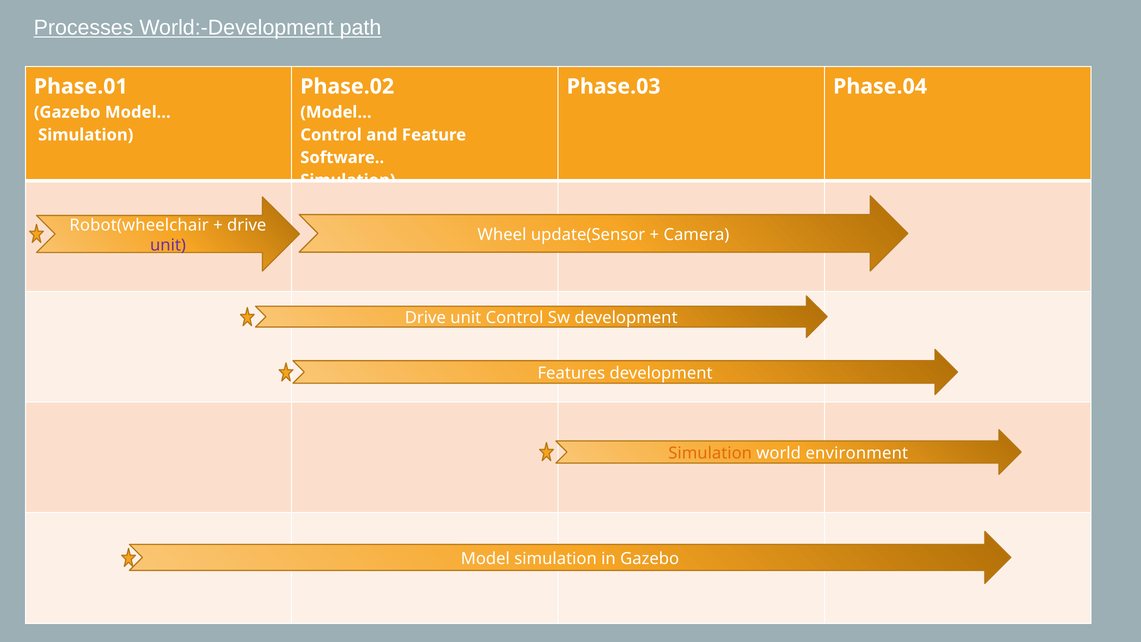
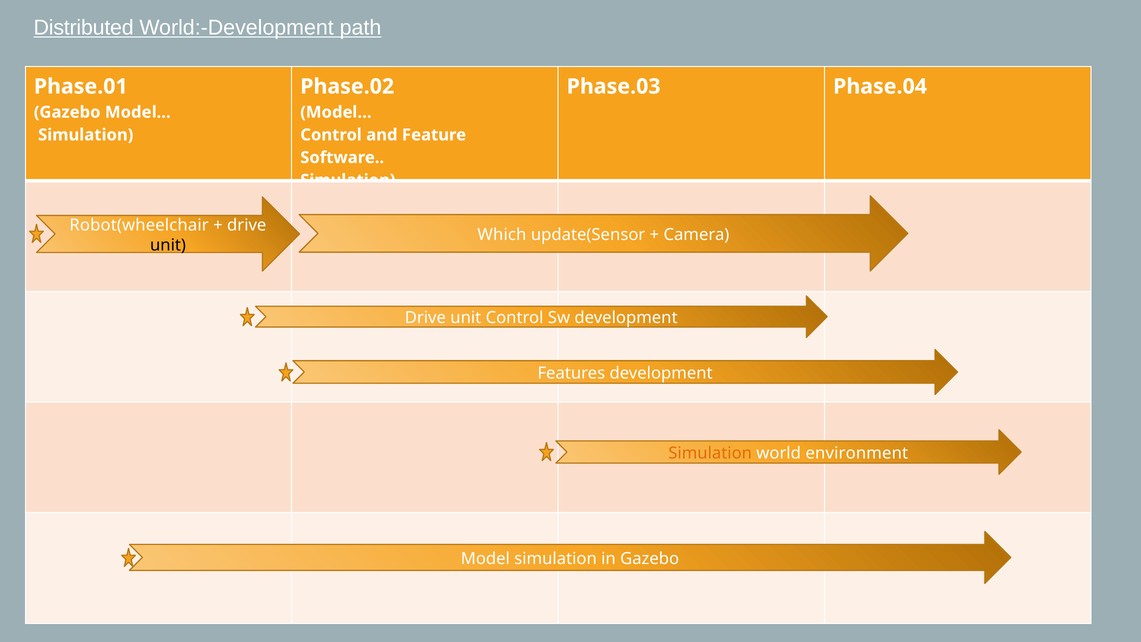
Processes: Processes -> Distributed
Wheel: Wheel -> Which
unit at (168, 245) colour: purple -> black
